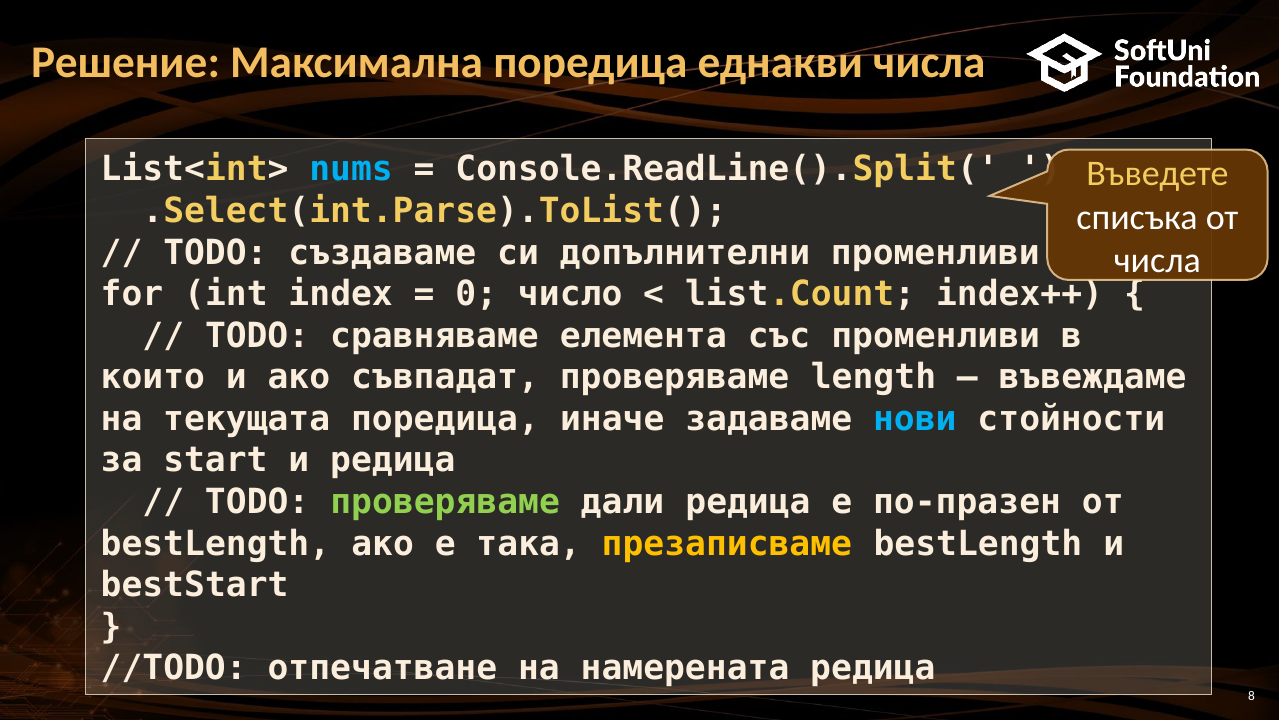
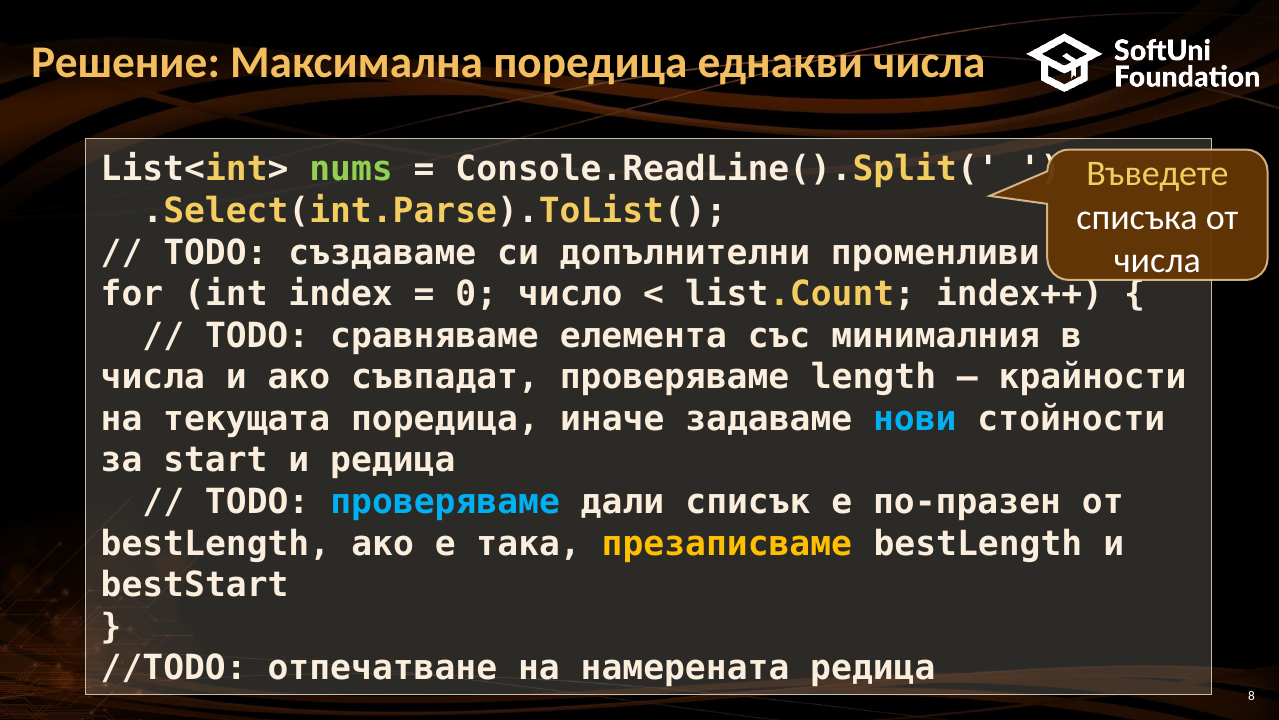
nums colour: light blue -> light green
със променливи: променливи -> минималния
които at (153, 377): които -> числа
въвеждаме: въвеждаме -> крайности
проверяваме at (445, 502) colour: light green -> light blue
дали редица: редица -> списък
